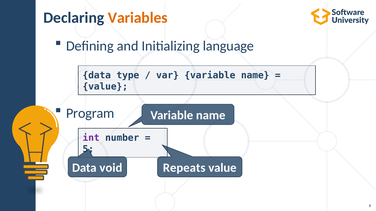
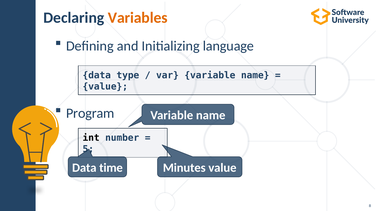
int colour: purple -> black
void: void -> time
Repeats: Repeats -> Minutes
